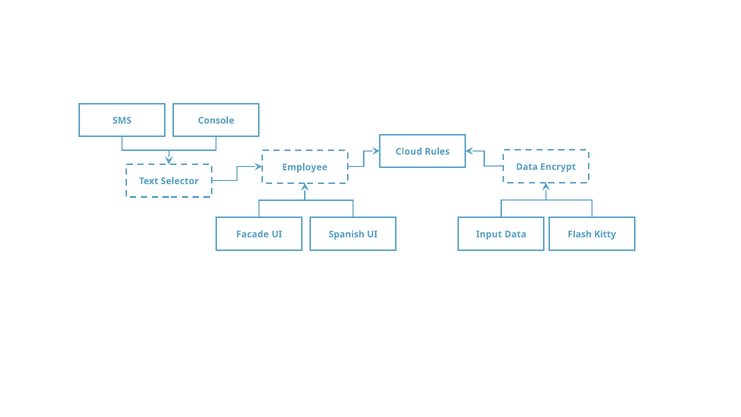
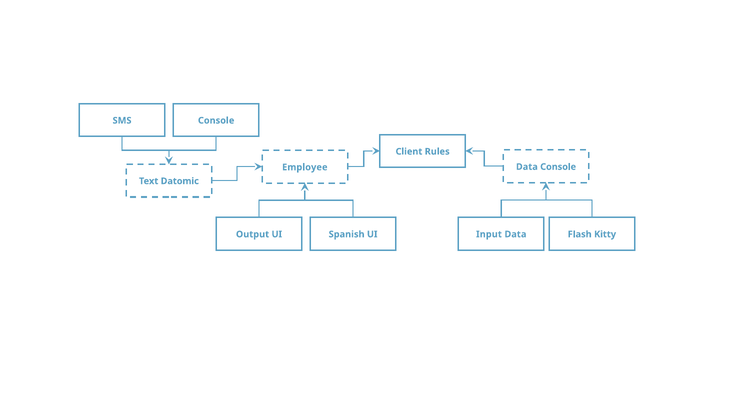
Cloud: Cloud -> Client
Data Encrypt: Encrypt -> Console
Selector: Selector -> Datomic
Facade: Facade -> Output
